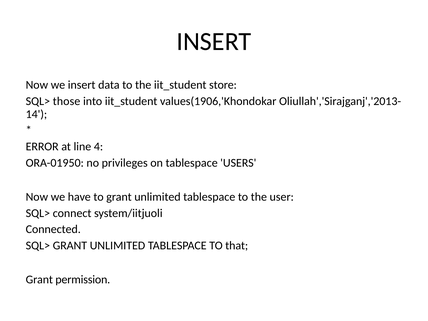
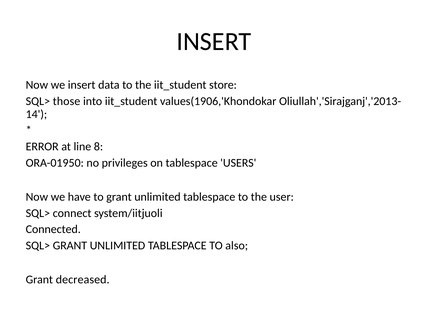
4: 4 -> 8
that: that -> also
permission: permission -> decreased
